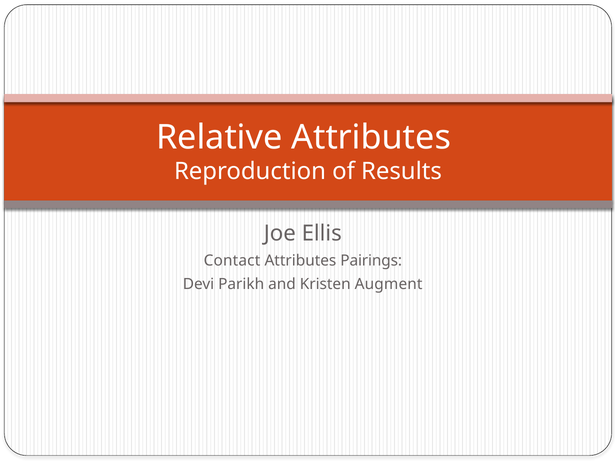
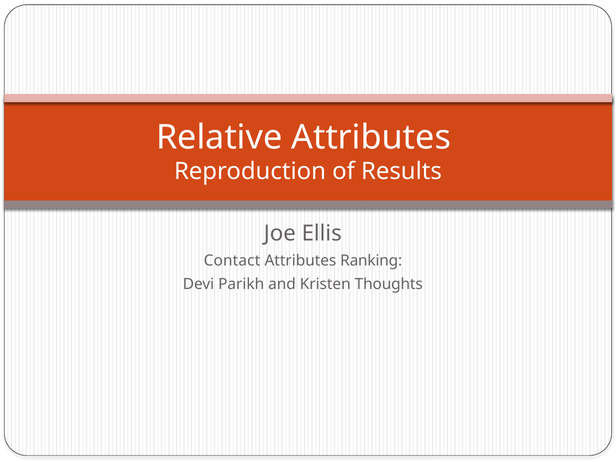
Pairings: Pairings -> Ranking
Augment: Augment -> Thoughts
